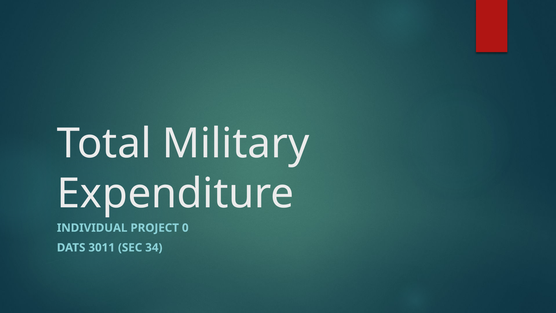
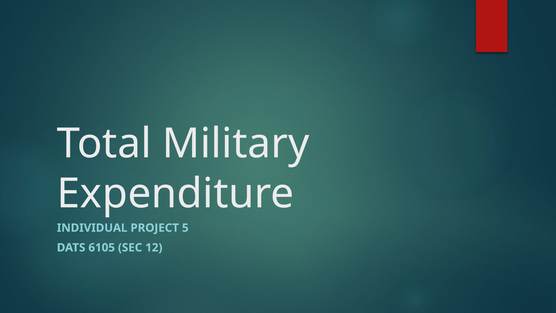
0: 0 -> 5
3011: 3011 -> 6105
34: 34 -> 12
